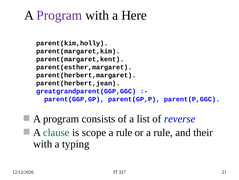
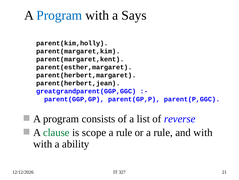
Program at (59, 15) colour: purple -> blue
Here: Here -> Says
and their: their -> with
typing: typing -> ability
